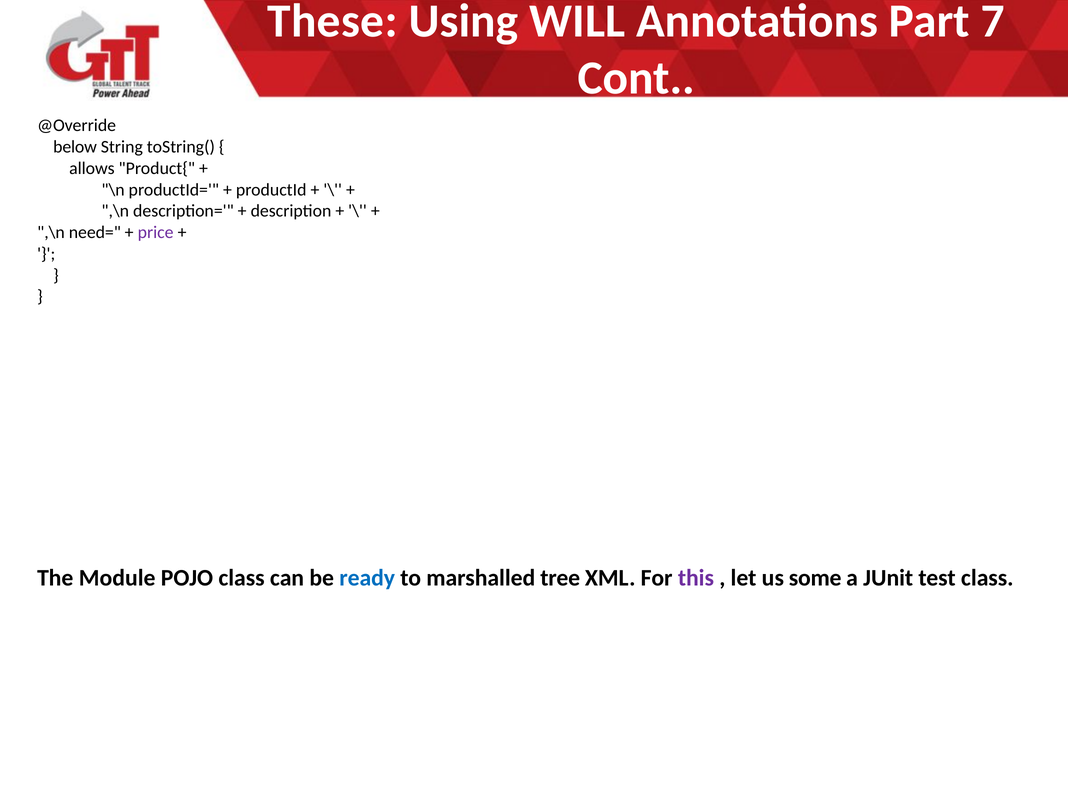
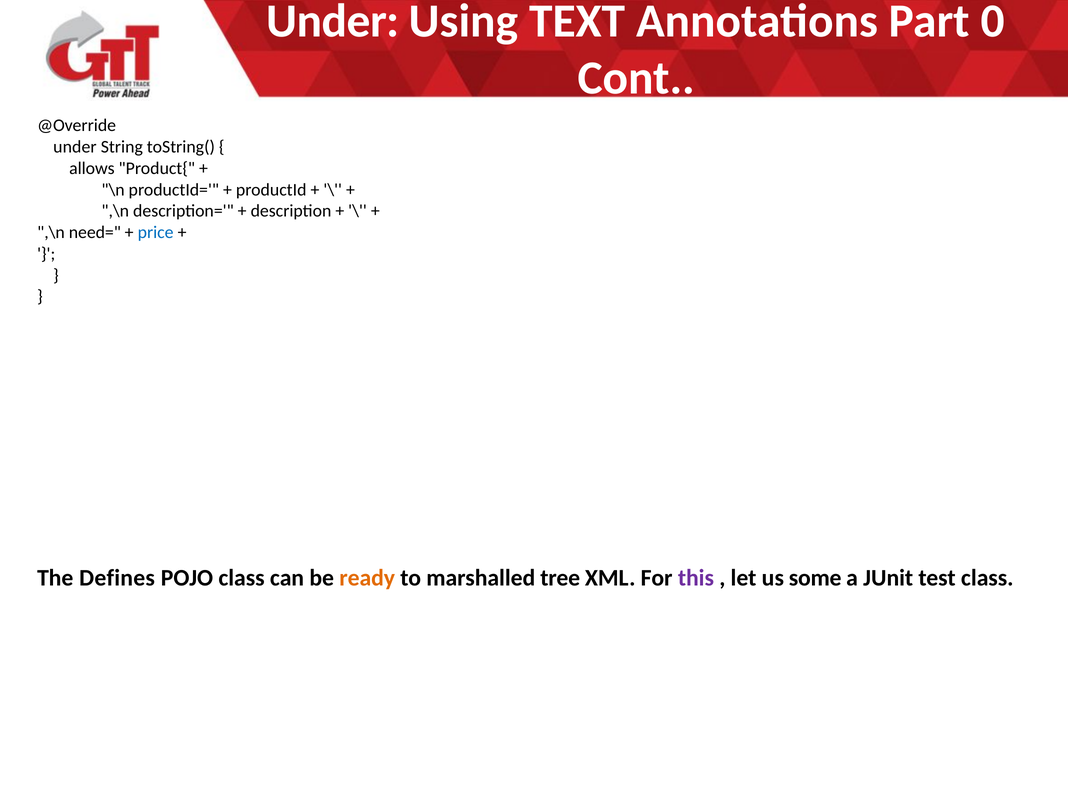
These at (332, 21): These -> Under
WILL: WILL -> TEXT
7: 7 -> 0
below at (75, 147): below -> under
price colour: purple -> blue
Module: Module -> Defines
ready colour: blue -> orange
